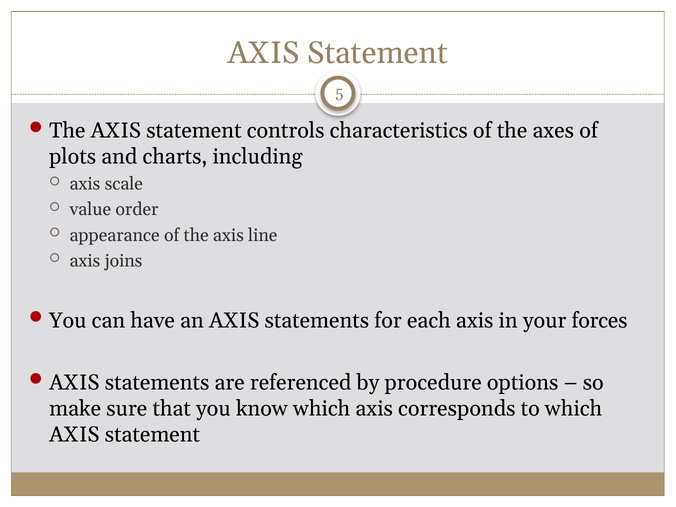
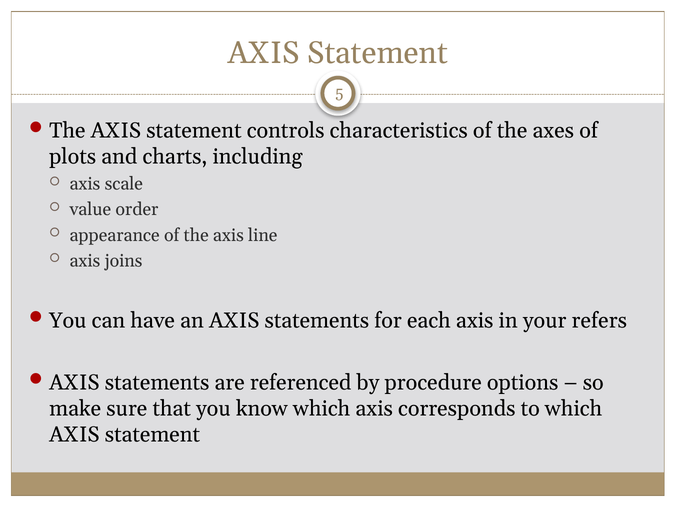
forces: forces -> refers
